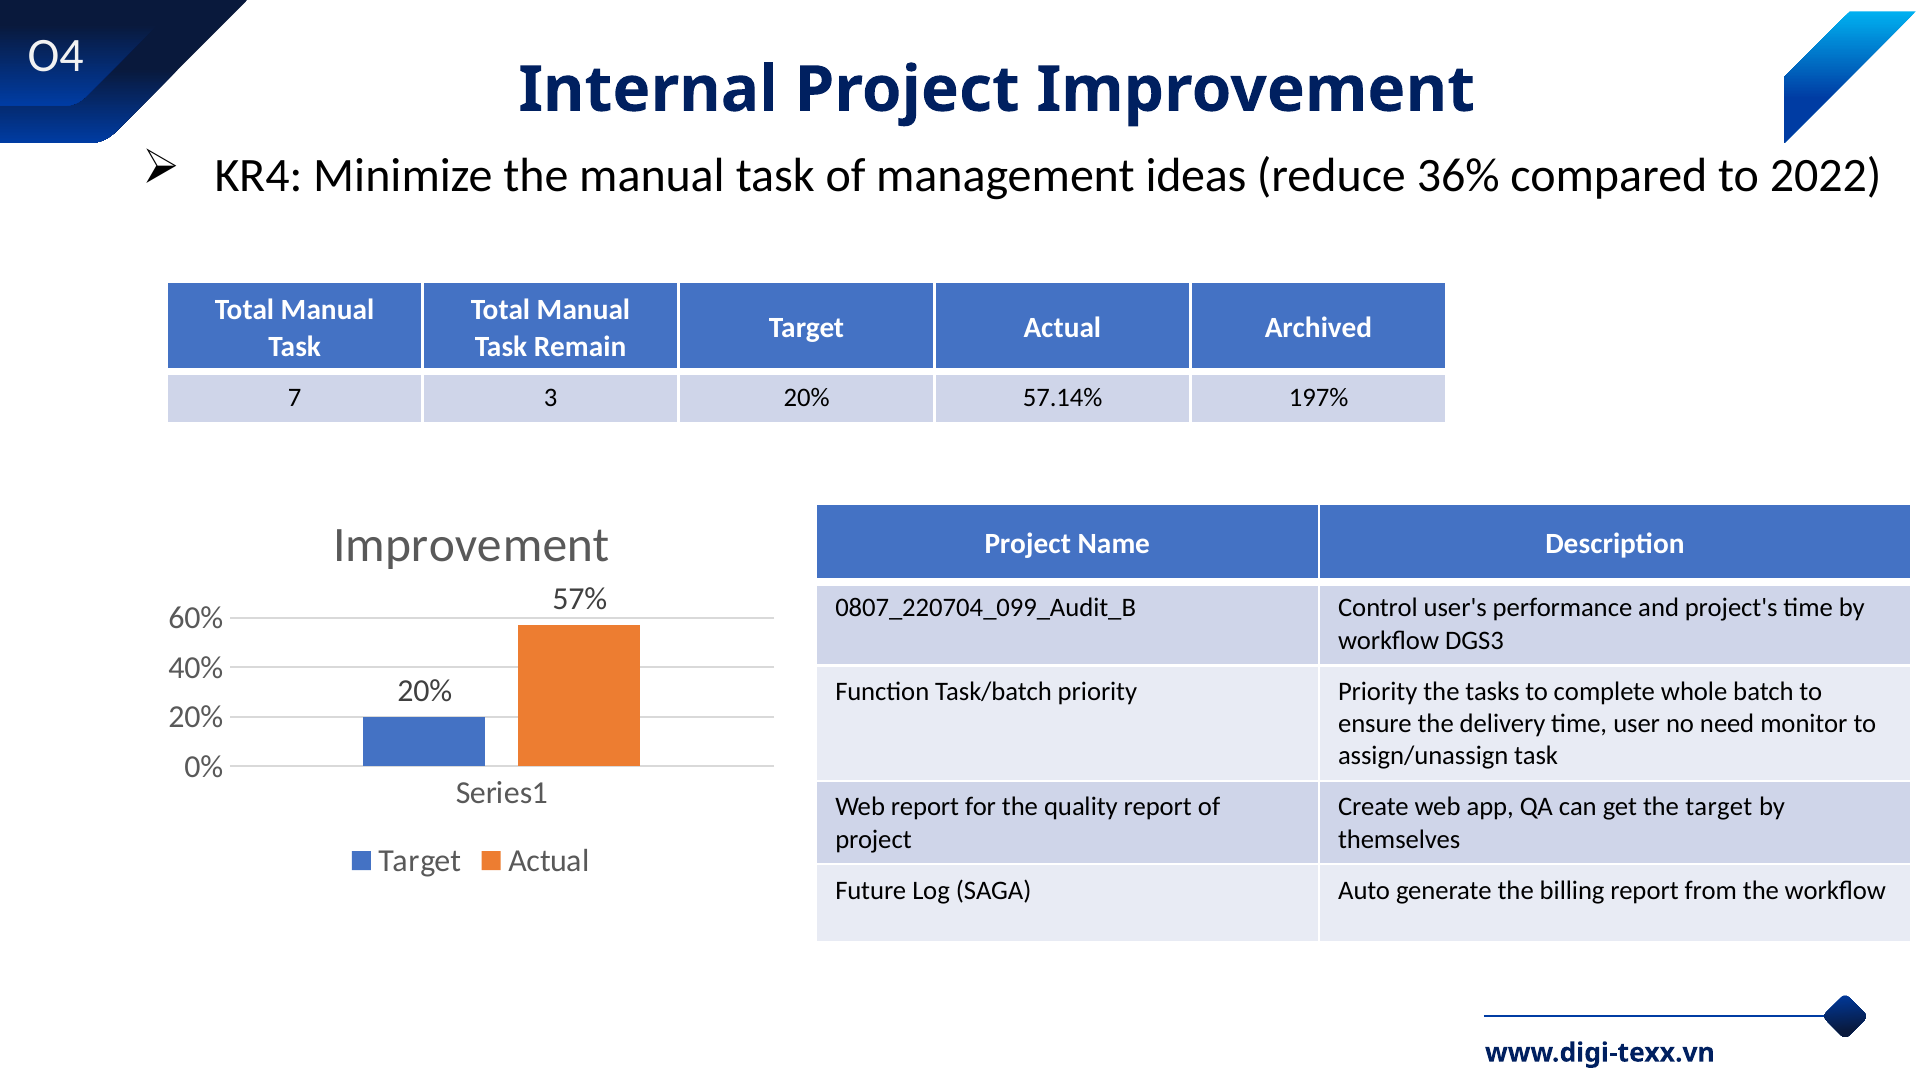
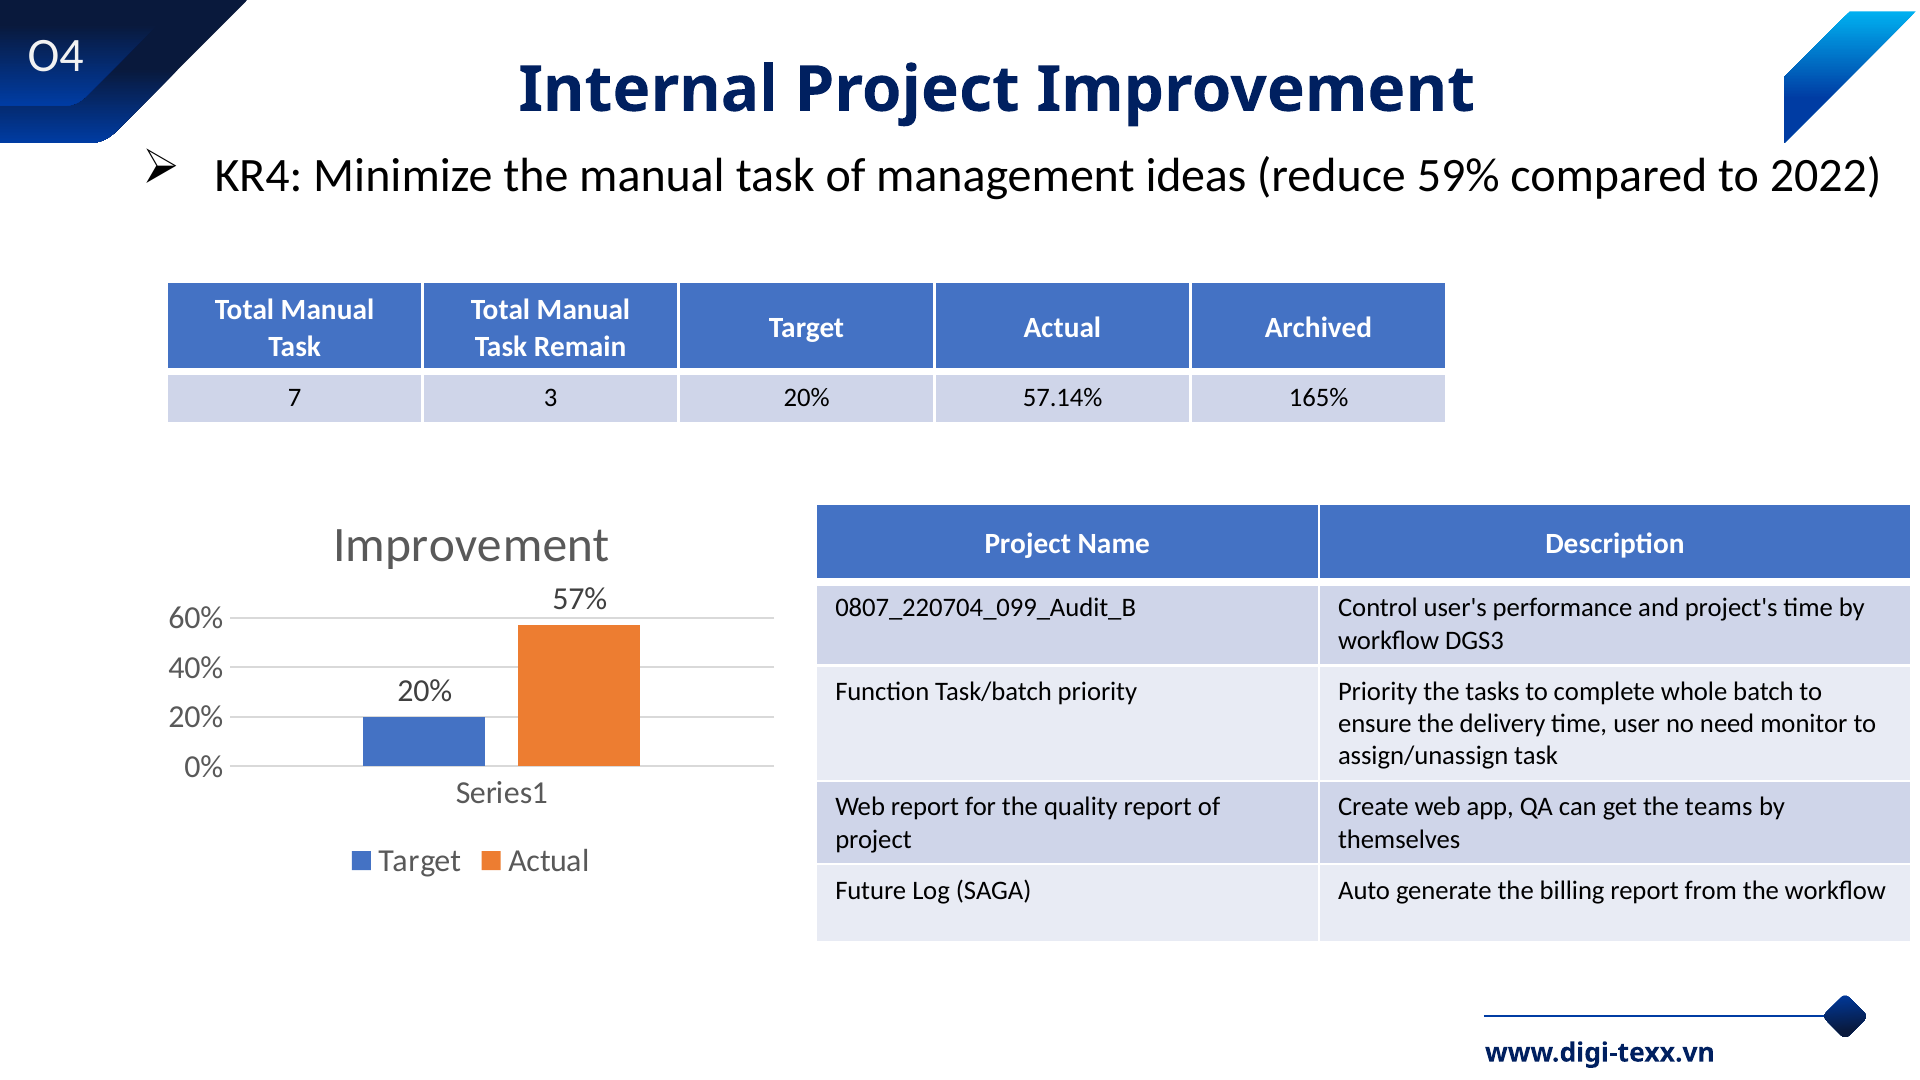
36%: 36% -> 59%
197%: 197% -> 165%
the target: target -> teams
